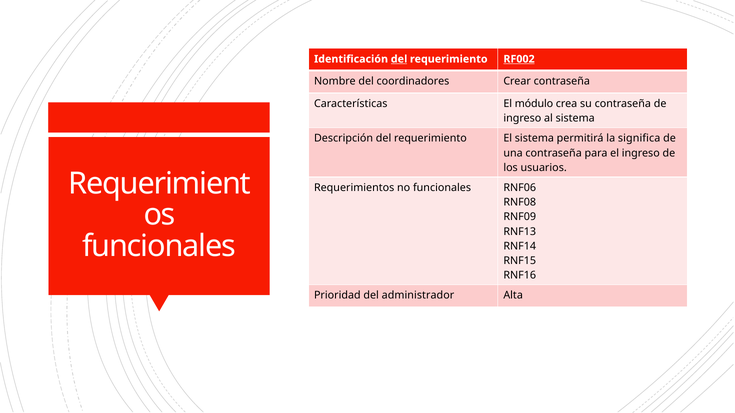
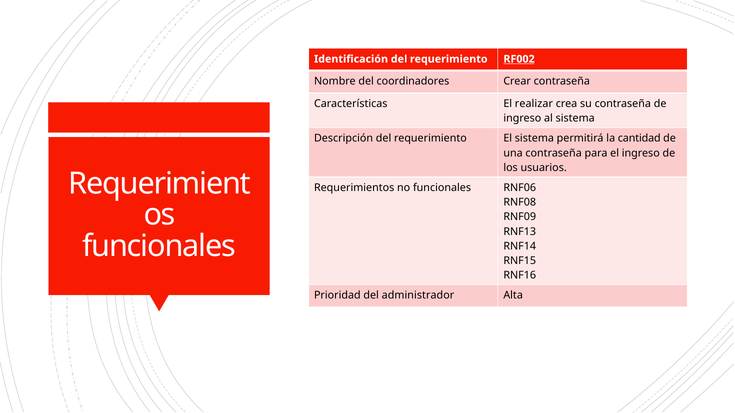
del at (399, 59) underline: present -> none
módulo: módulo -> realizar
significa: significa -> cantidad
